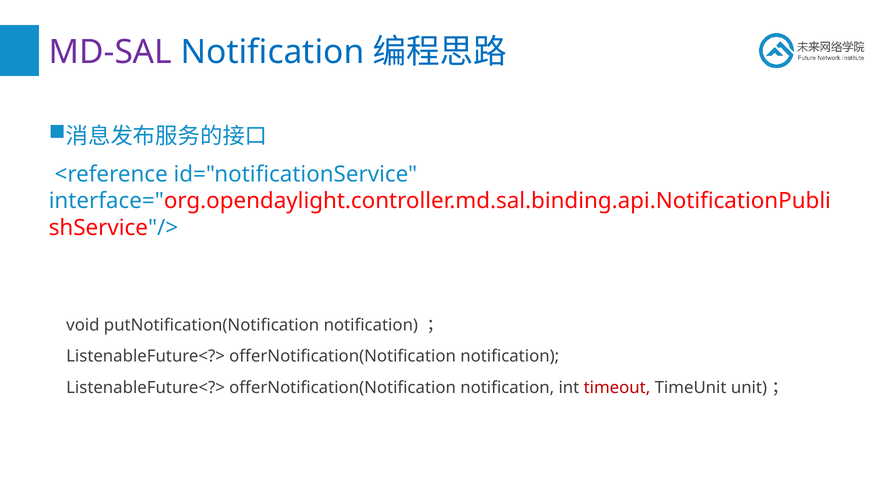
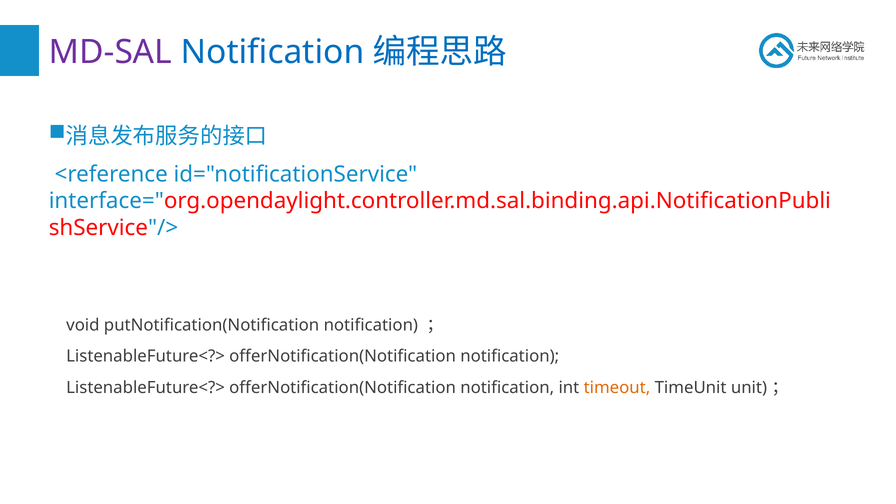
timeout colour: red -> orange
